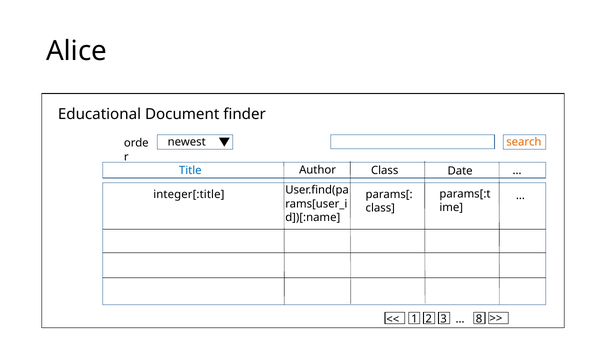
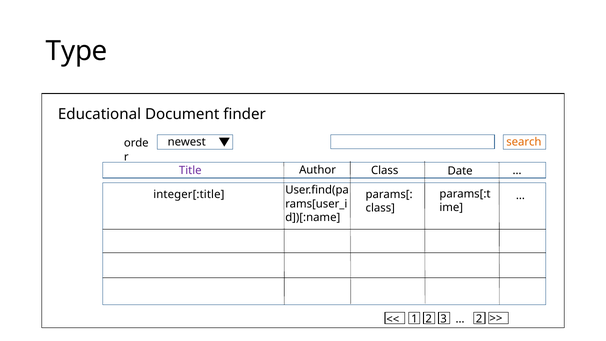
Alice: Alice -> Type
Title colour: blue -> purple
3 8: 8 -> 2
